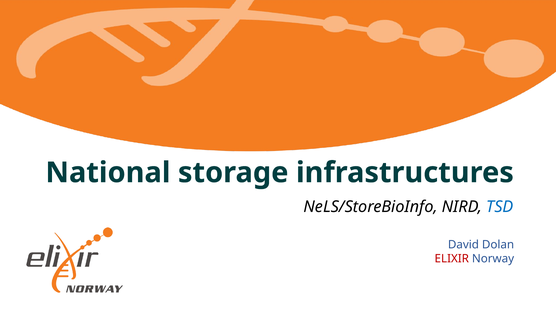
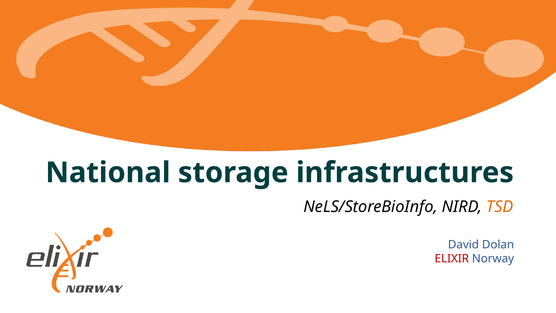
TSD colour: blue -> orange
